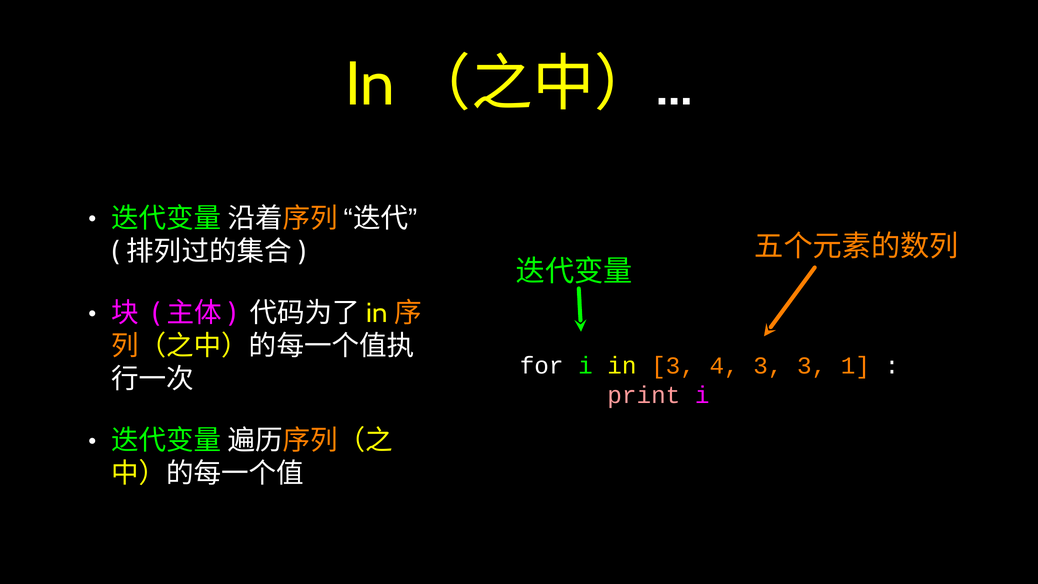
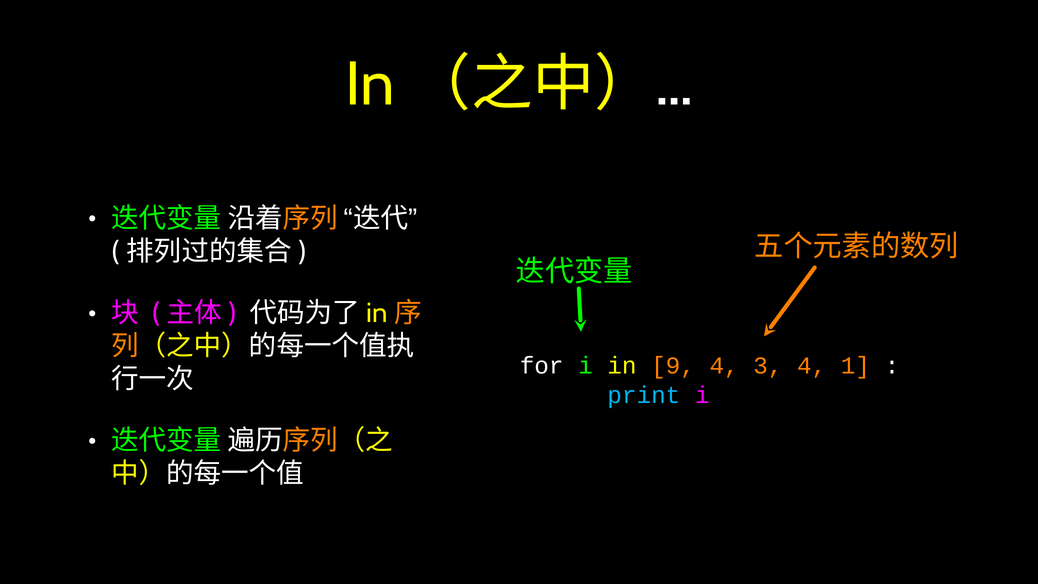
in 3: 3 -> 9
3 3: 3 -> 4
print colour: pink -> light blue
